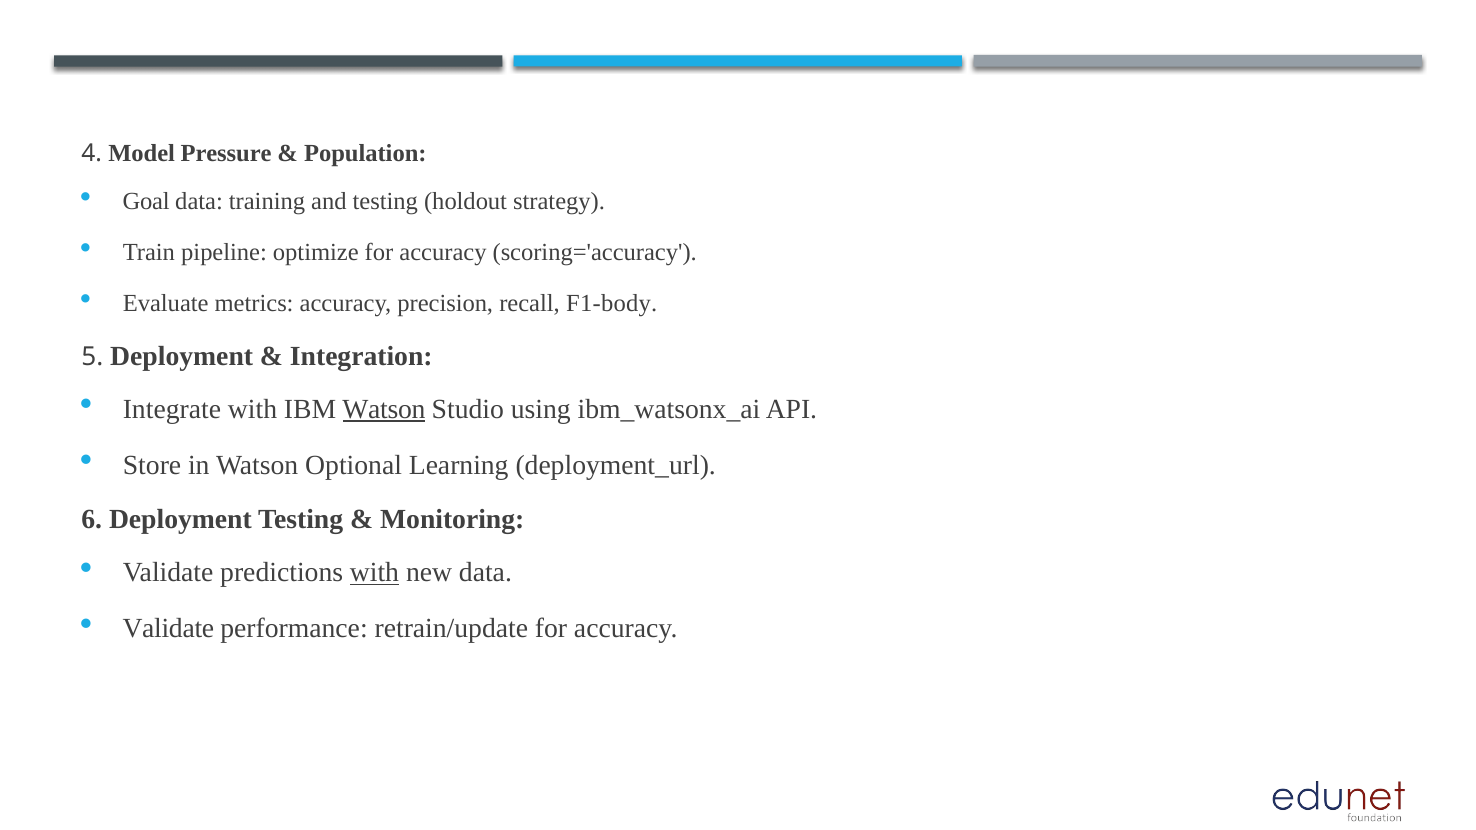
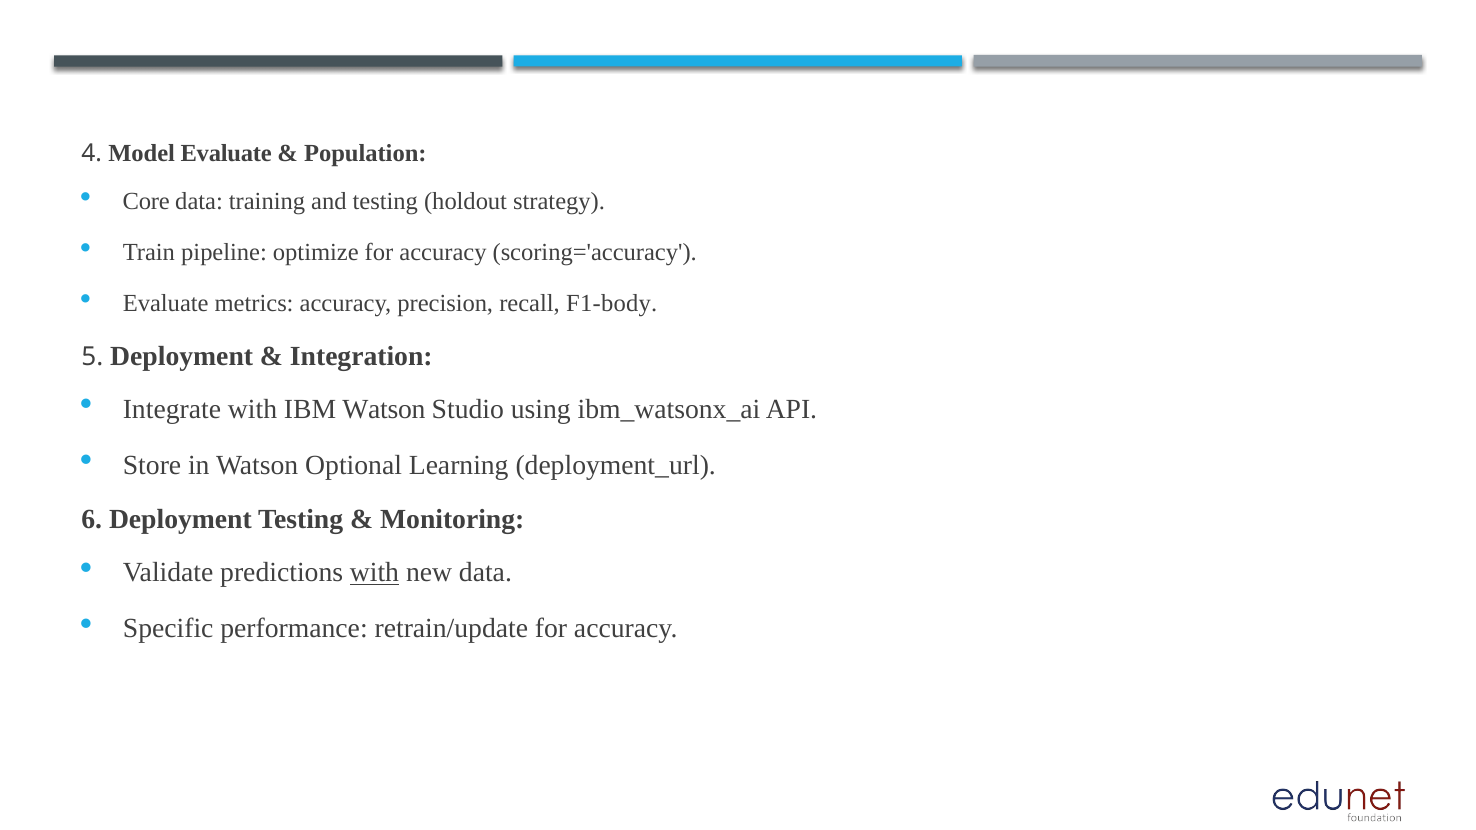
Model Pressure: Pressure -> Evaluate
Goal: Goal -> Core
Watson at (384, 410) underline: present -> none
Validate at (168, 629): Validate -> Specific
